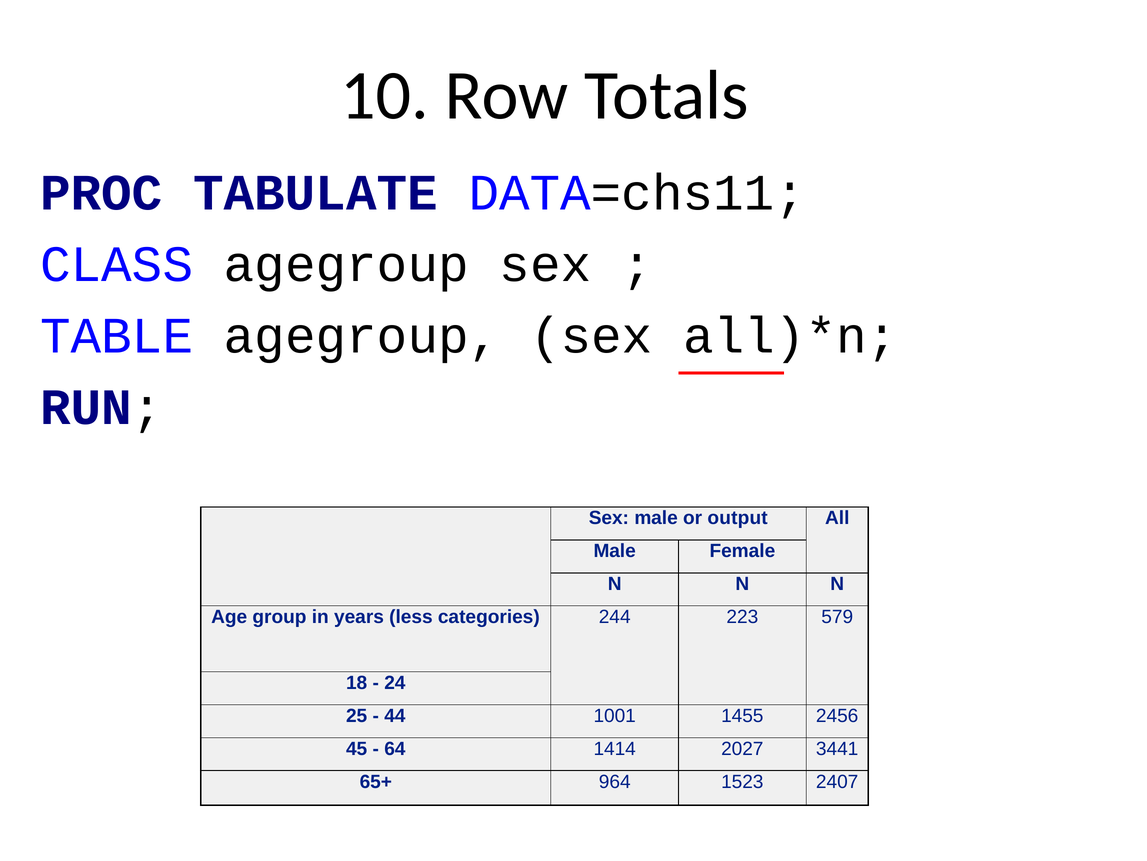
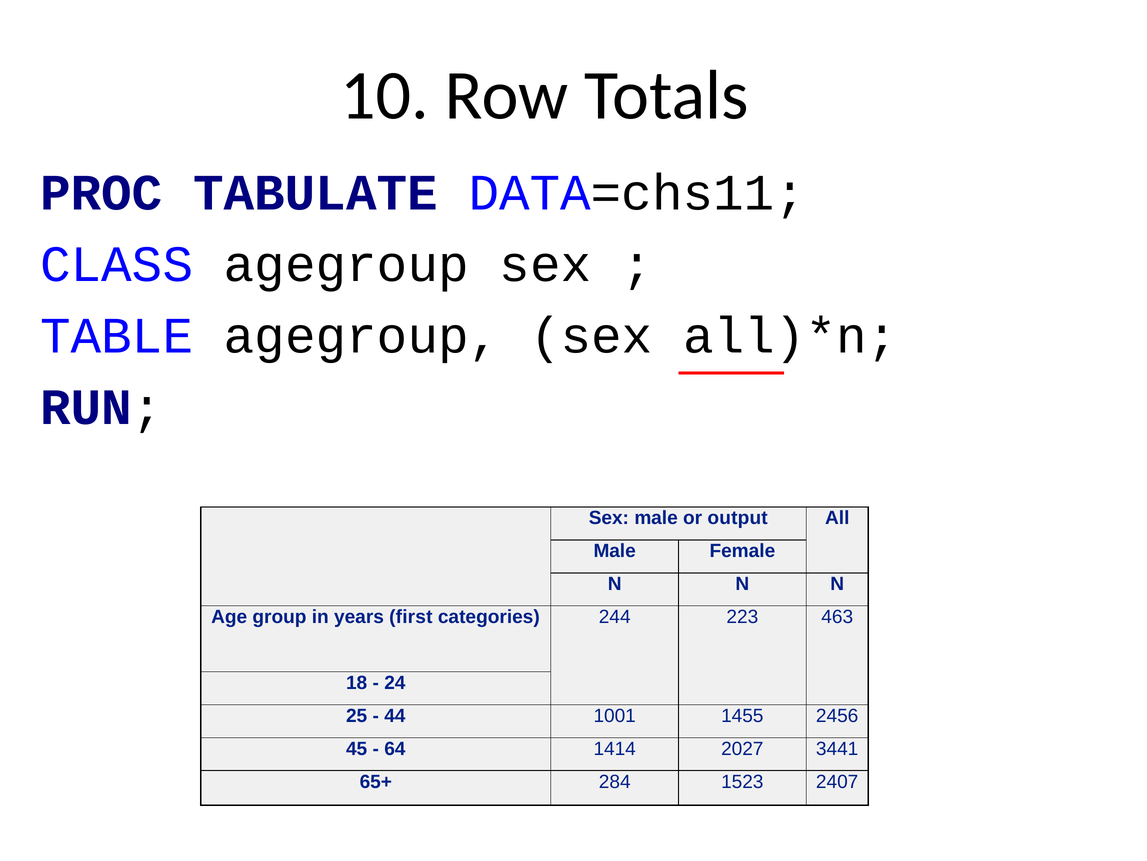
less: less -> first
579: 579 -> 463
964: 964 -> 284
